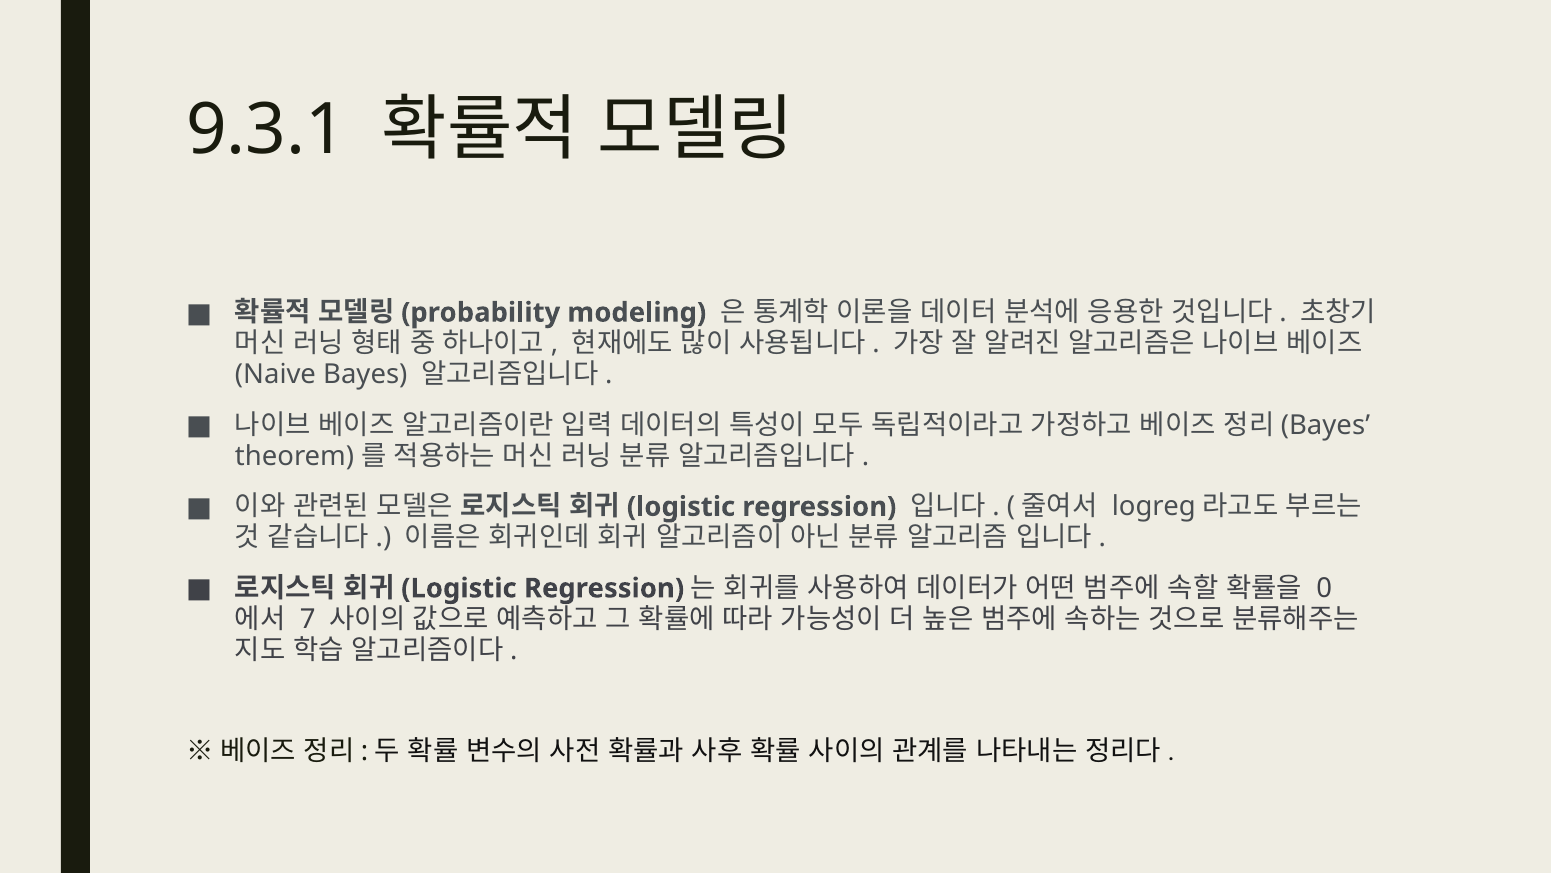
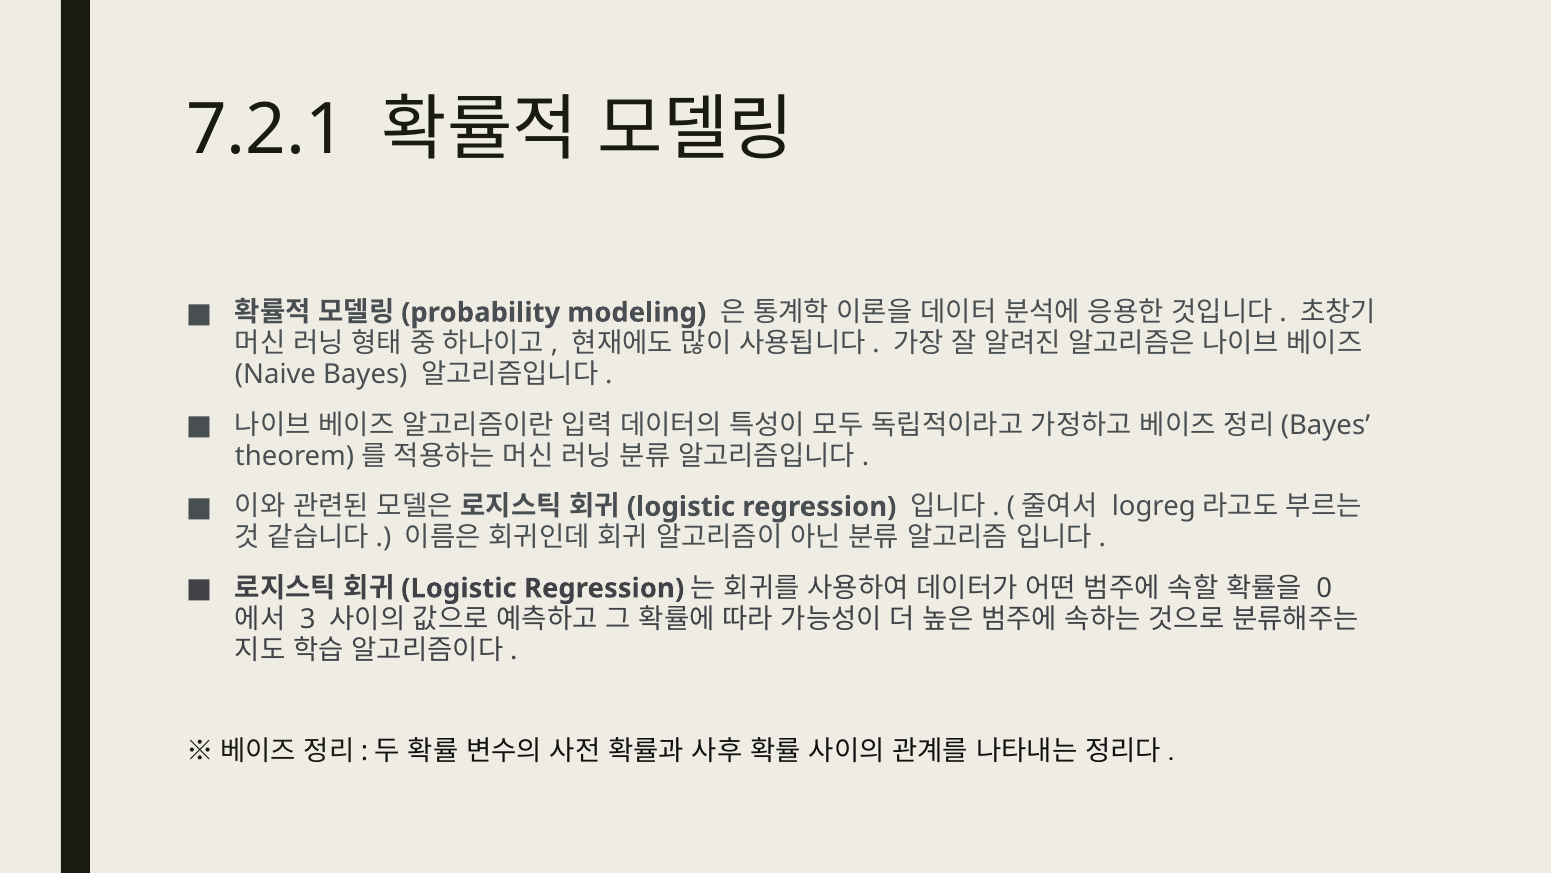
9.3.1: 9.3.1 -> 7.2.1
7: 7 -> 3
